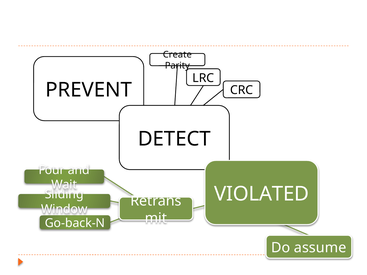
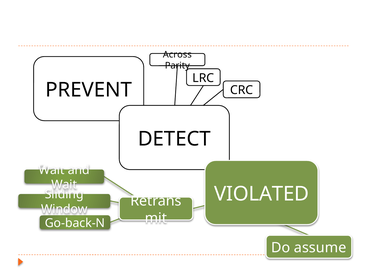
Create: Create -> Across
Four at (52, 170): Four -> Wait
